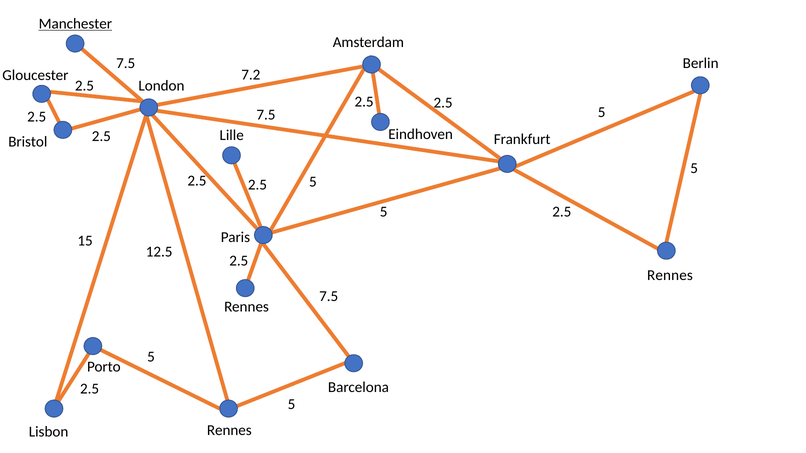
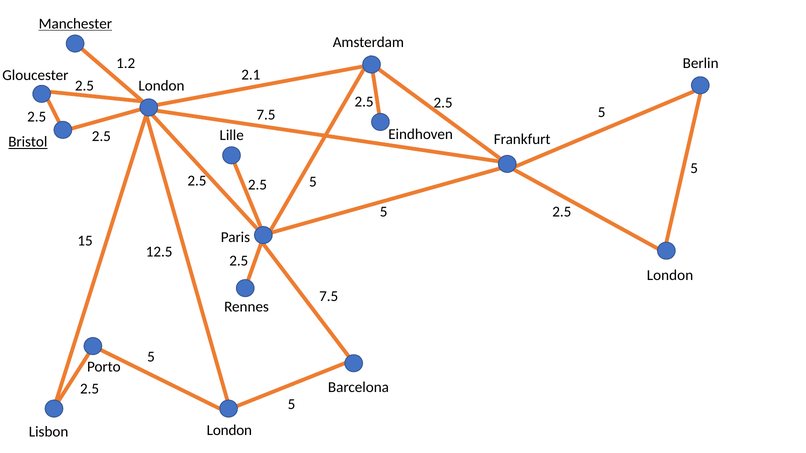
7.5 at (126, 63): 7.5 -> 1.2
7.2: 7.2 -> 2.1
Bristol underline: none -> present
Rennes at (670, 276): Rennes -> London
Rennes at (229, 431): Rennes -> London
